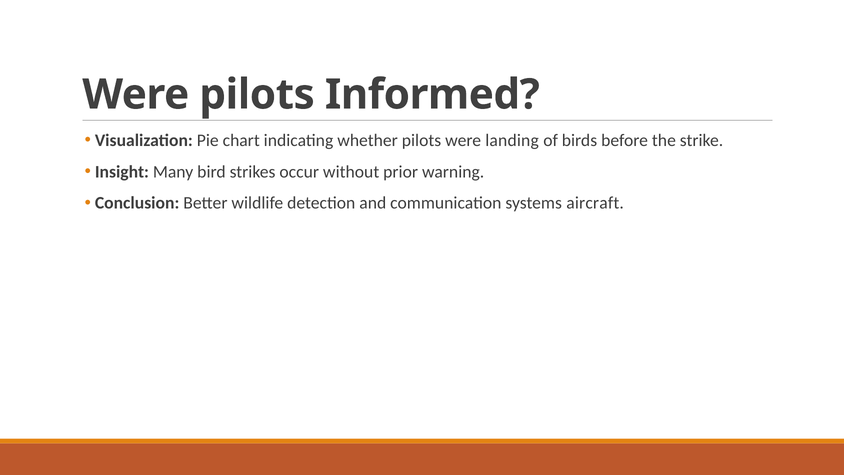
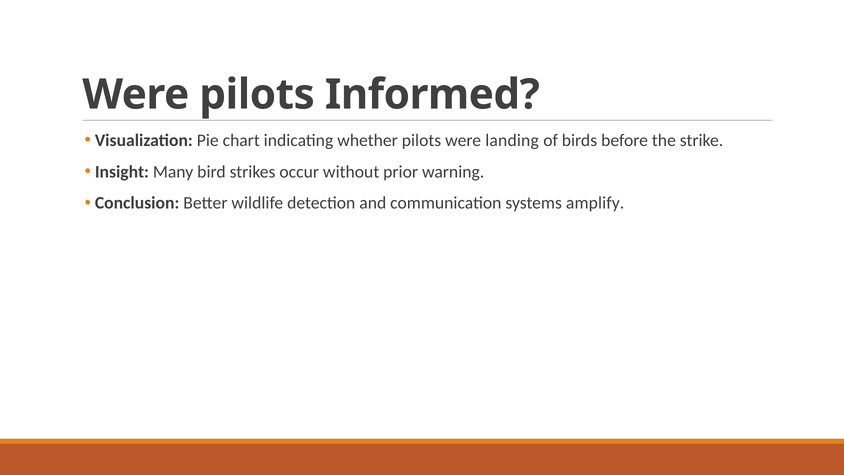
aircraft: aircraft -> amplify
